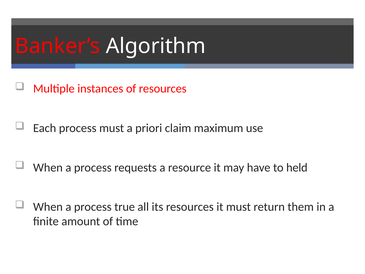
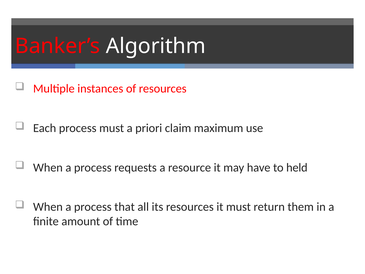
true: true -> that
